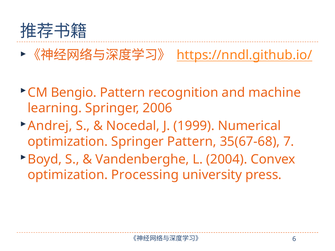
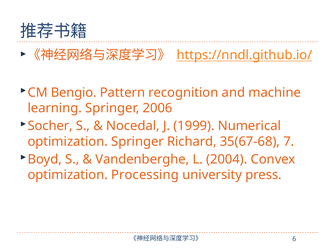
Andrej: Andrej -> Socher
Springer Pattern: Pattern -> Richard
